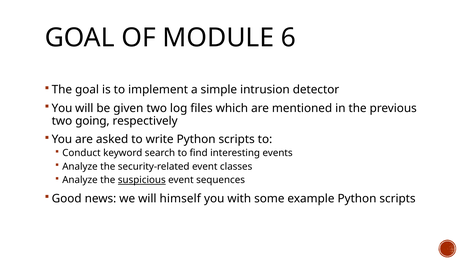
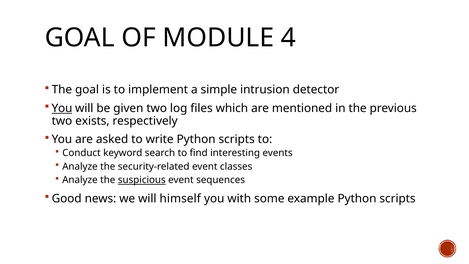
6: 6 -> 4
You at (62, 108) underline: none -> present
going: going -> exists
